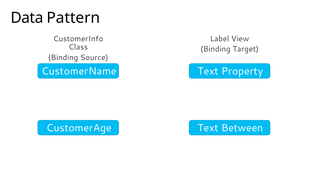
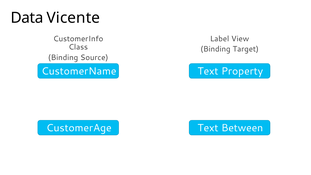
Pattern: Pattern -> Vicente
